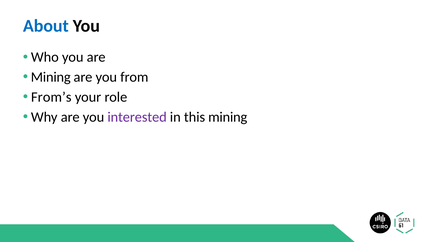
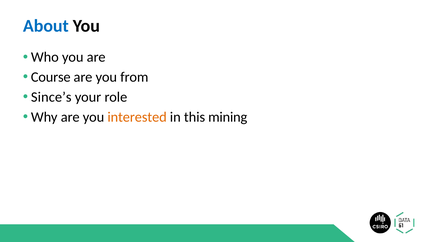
Mining at (51, 77): Mining -> Course
From’s: From’s -> Since’s
interested colour: purple -> orange
